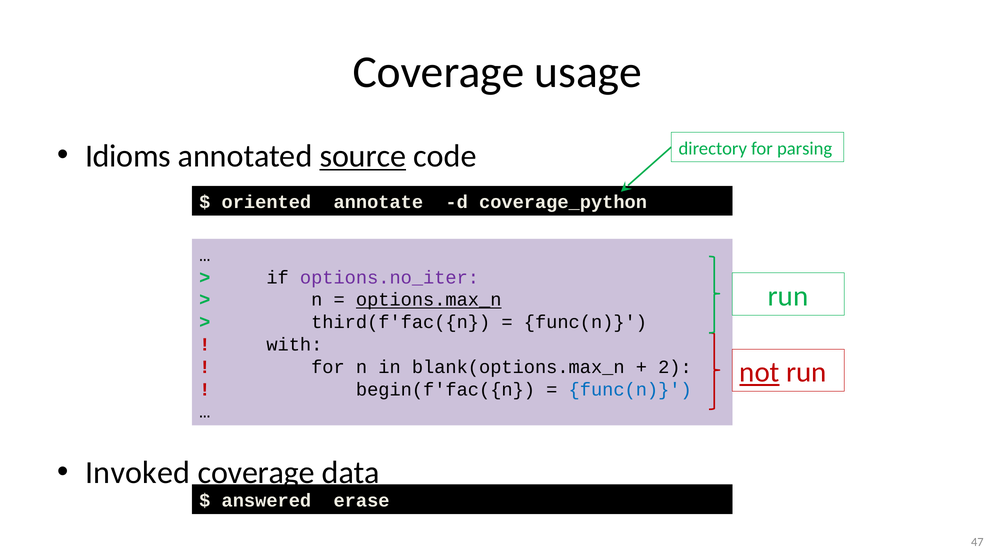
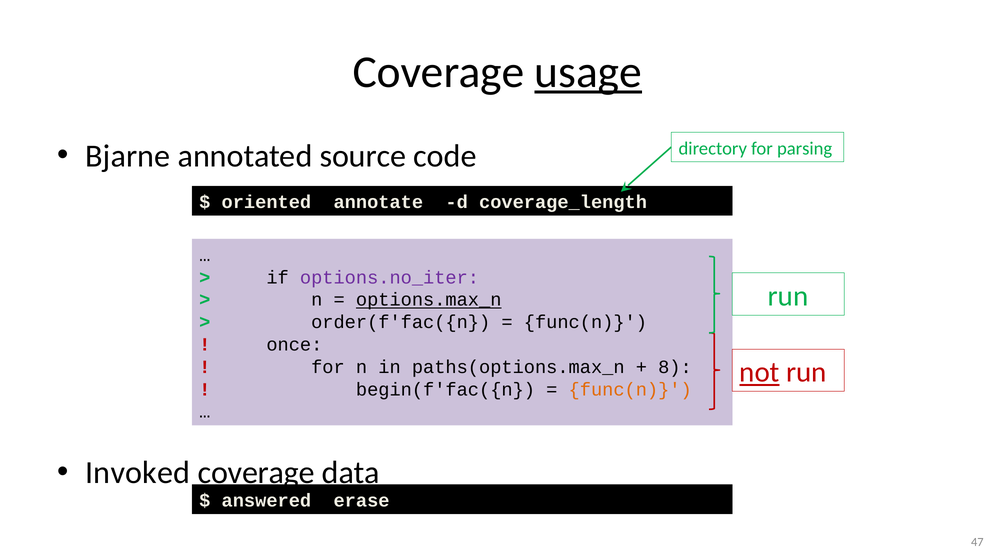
usage underline: none -> present
Idioms: Idioms -> Bjarne
source underline: present -> none
coverage_python: coverage_python -> coverage_length
third(f'fac({n: third(f'fac({n -> order(f'fac({n
with: with -> once
blank(options.max_n: blank(options.max_n -> paths(options.max_n
2: 2 -> 8
func(n at (630, 389) colour: blue -> orange
